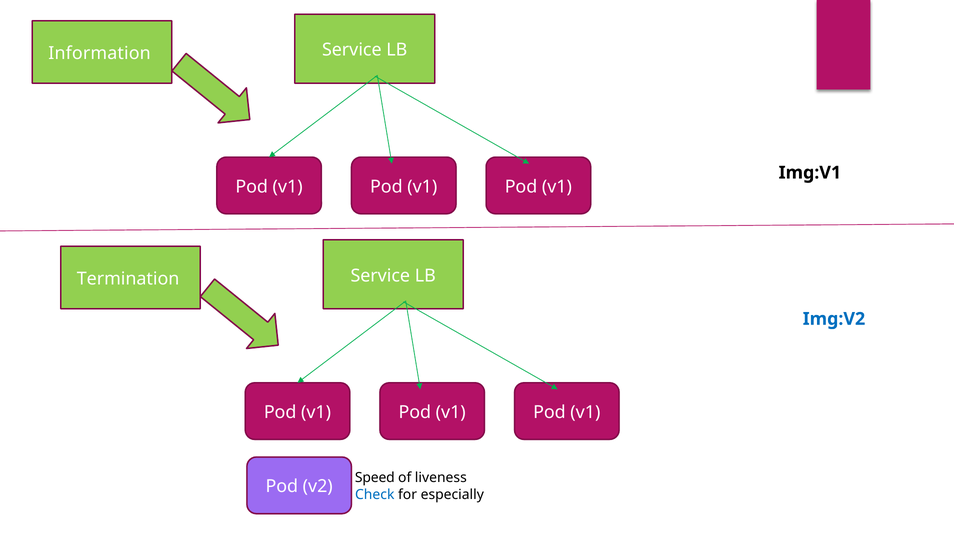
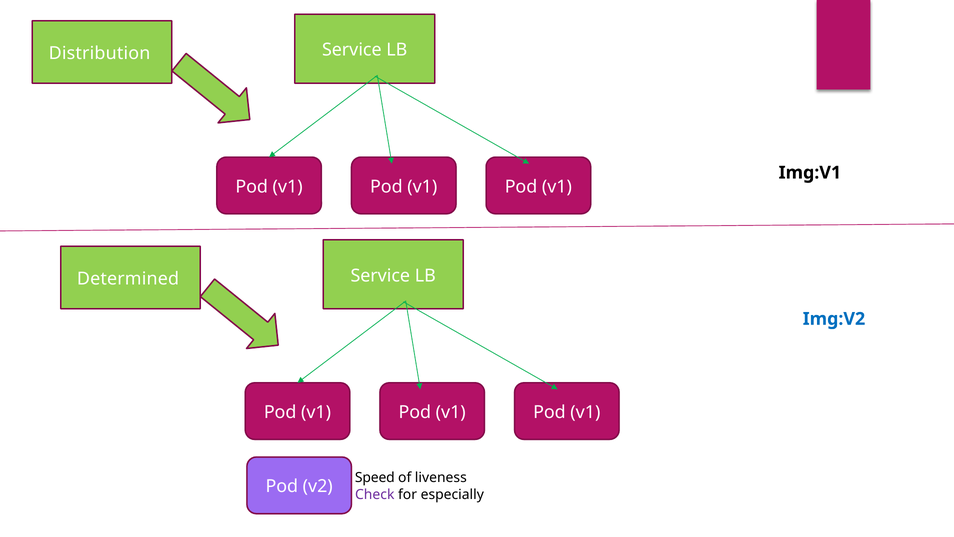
Information: Information -> Distribution
Termination: Termination -> Determined
Check colour: blue -> purple
